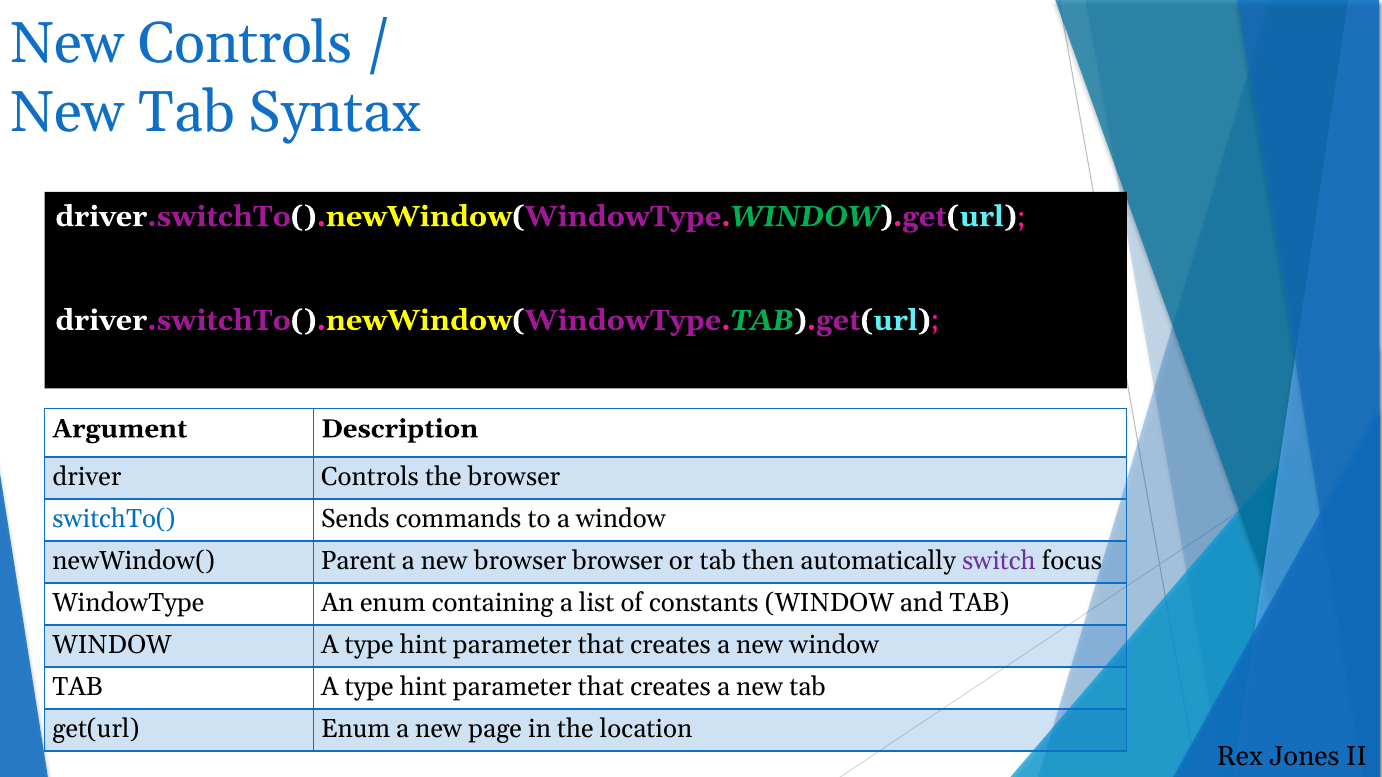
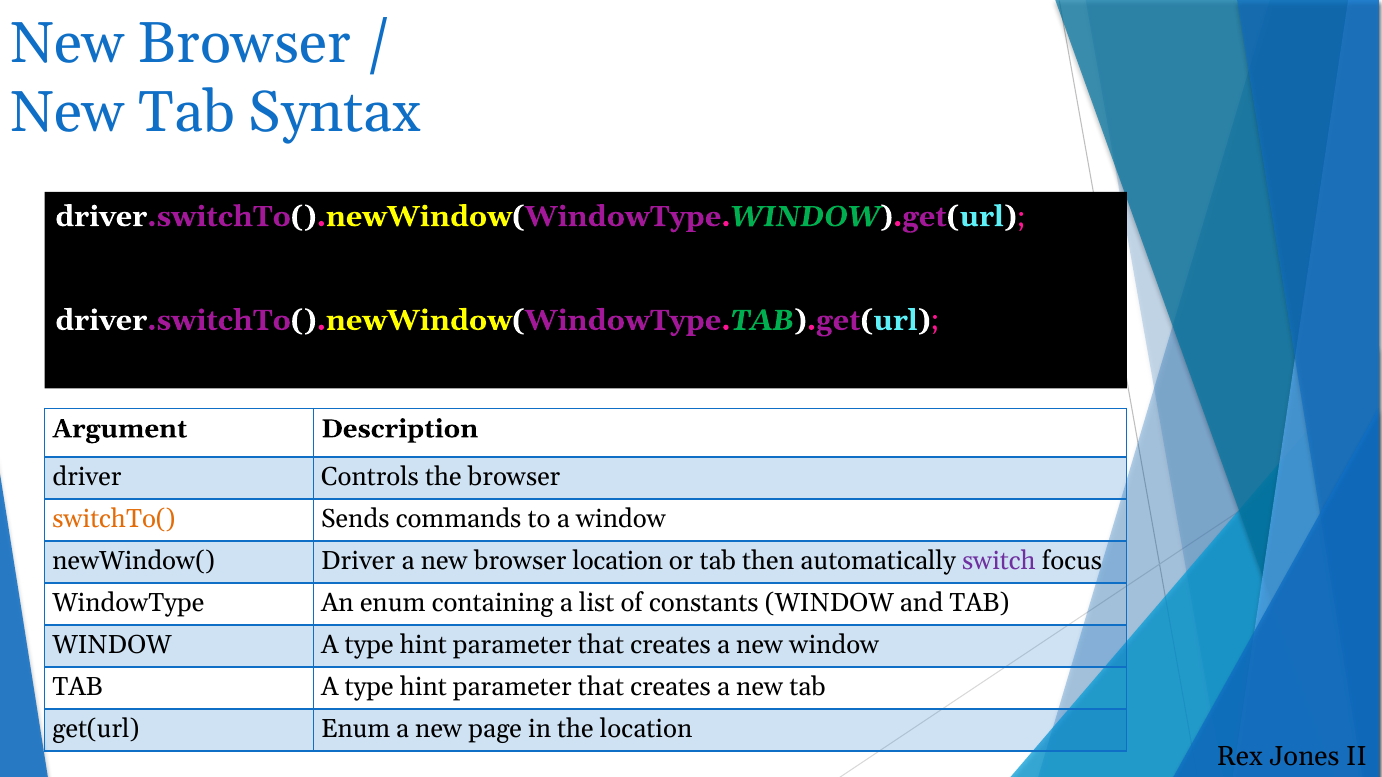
Controls at (245, 44): Controls -> Browser
switchTo( colour: blue -> orange
newWindow( Parent: Parent -> Driver
browser browser: browser -> location
